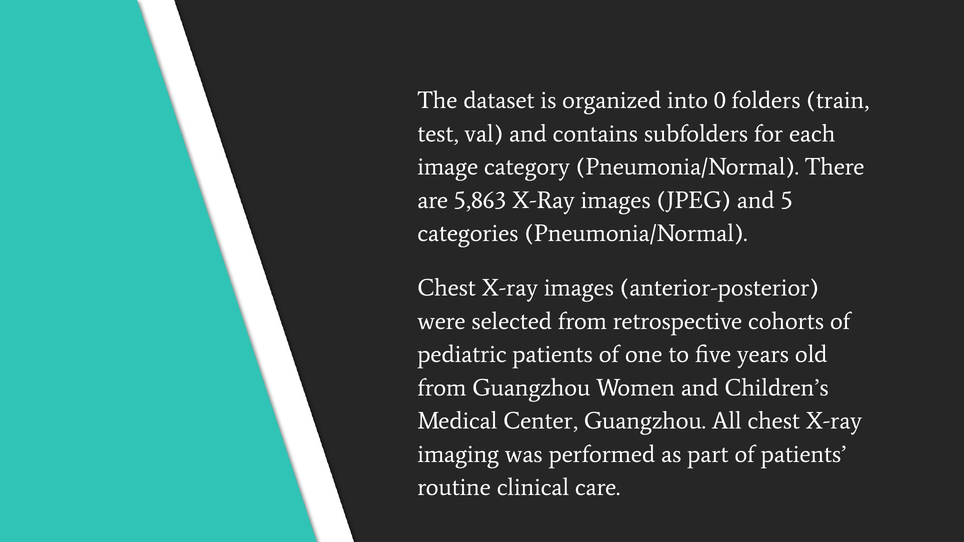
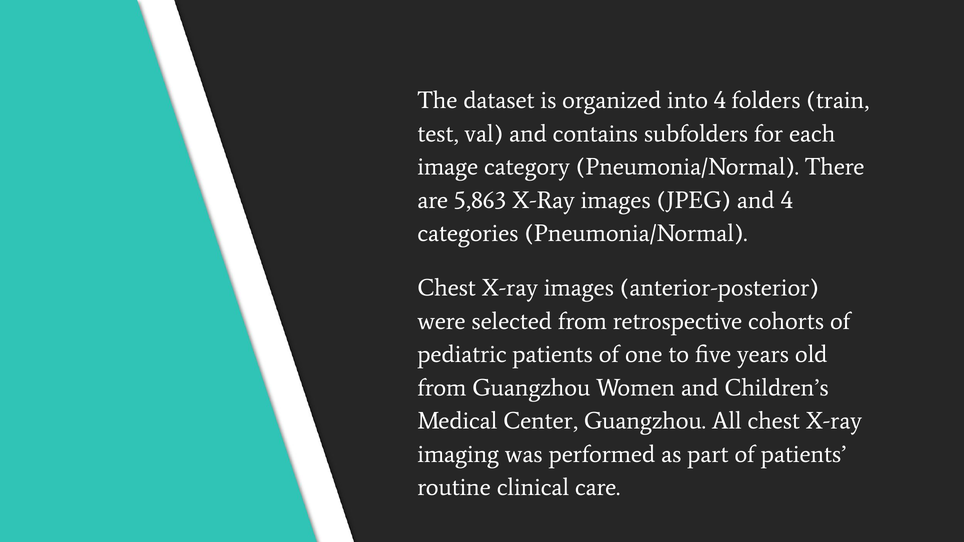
into 0: 0 -> 4
and 5: 5 -> 4
